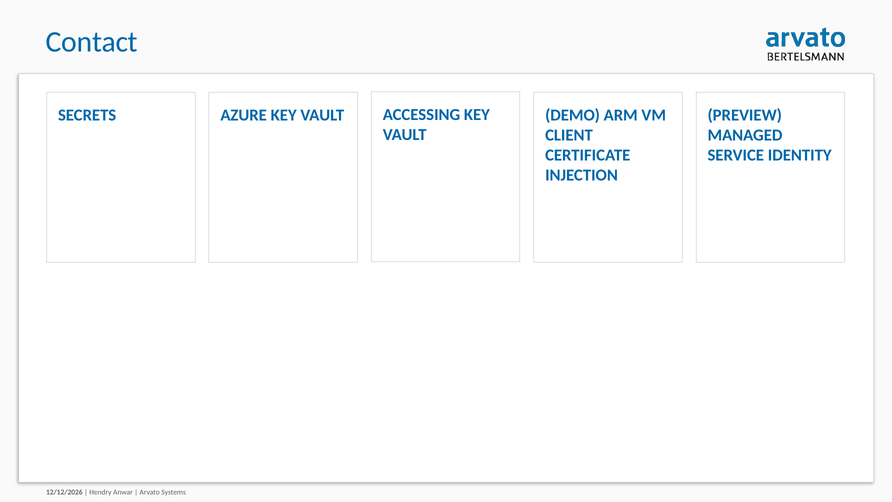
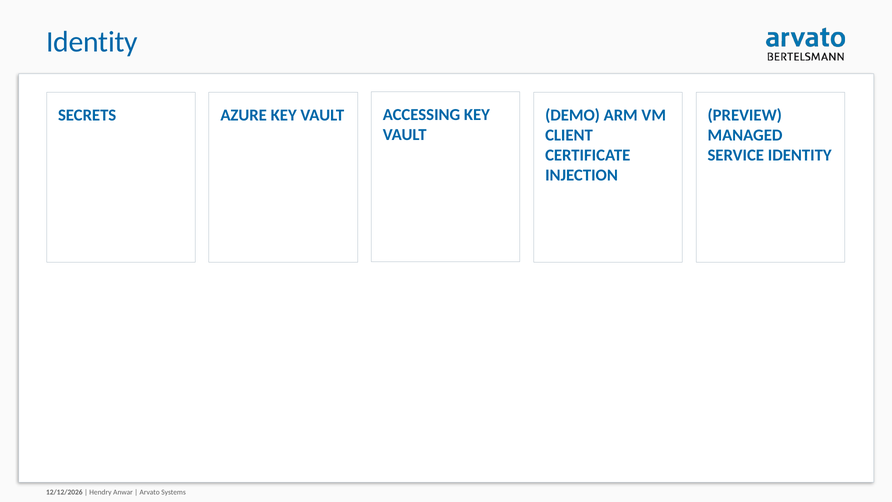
Contact at (92, 42): Contact -> Identity
